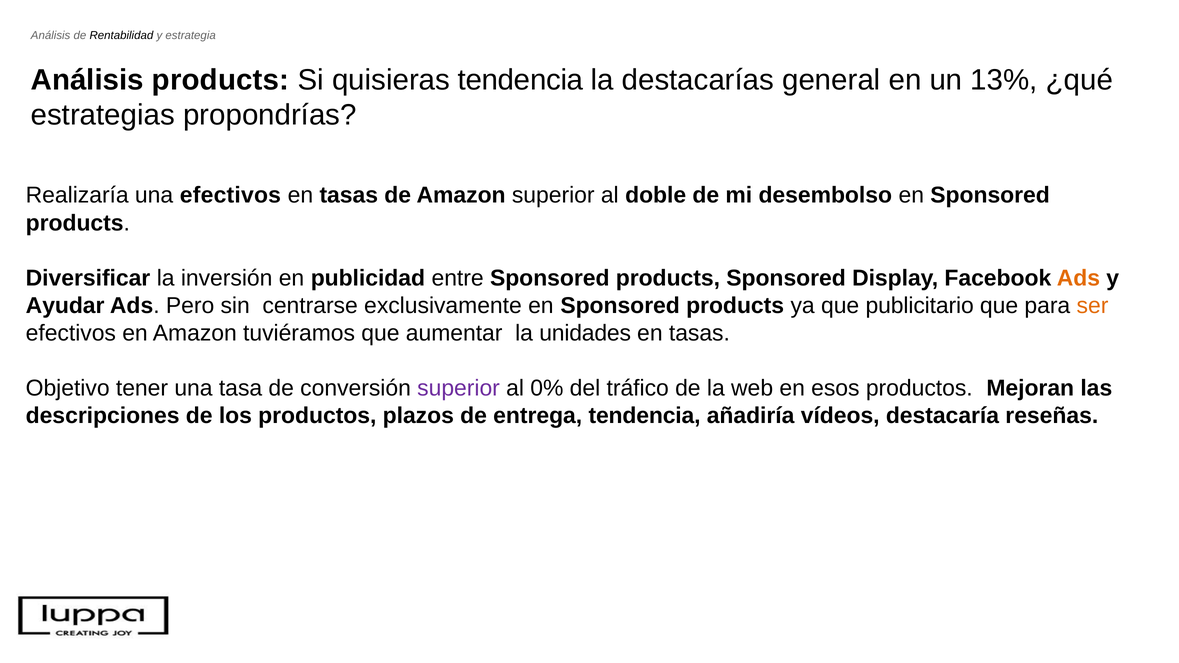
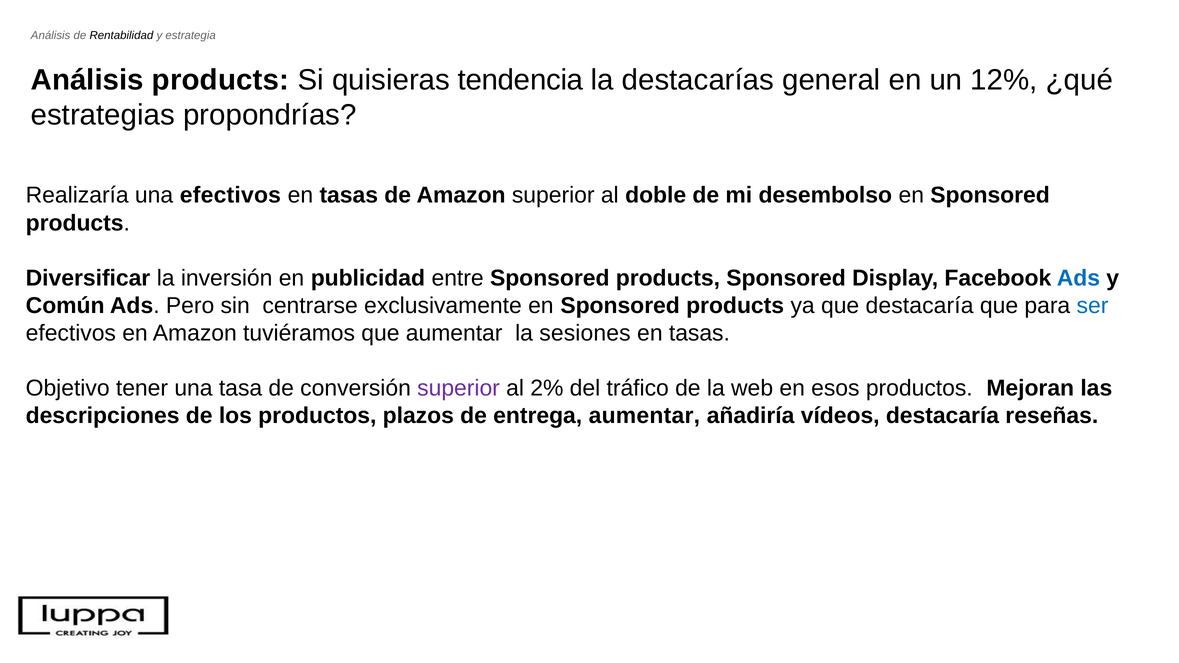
13%: 13% -> 12%
Ads at (1078, 278) colour: orange -> blue
Ayudar: Ayudar -> Común
que publicitario: publicitario -> destacaría
ser colour: orange -> blue
unidades: unidades -> sesiones
0%: 0% -> 2%
entrega tendencia: tendencia -> aumentar
